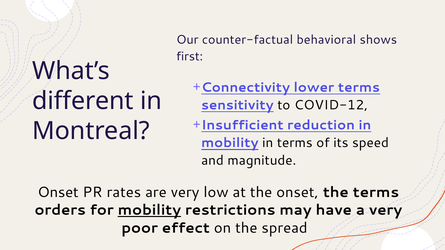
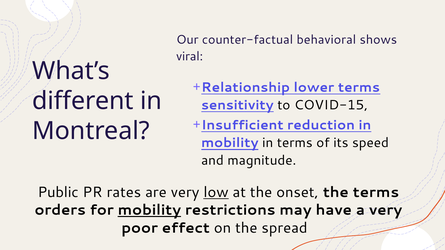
first: first -> viral
Connectivity: Connectivity -> Relationship
COVID-12: COVID-12 -> COVID-15
Onset at (58, 193): Onset -> Public
low underline: none -> present
